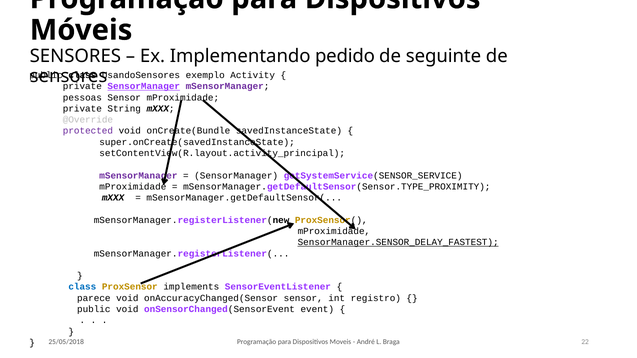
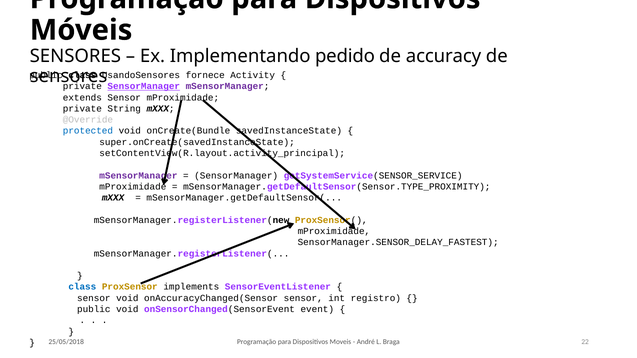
seguinte: seguinte -> accuracy
exemplo: exemplo -> fornece
pessoas: pessoas -> extends
protected colour: purple -> blue
SensorManager.SENSOR_DELAY_FASTEST underline: present -> none
parece at (94, 298): parece -> sensor
